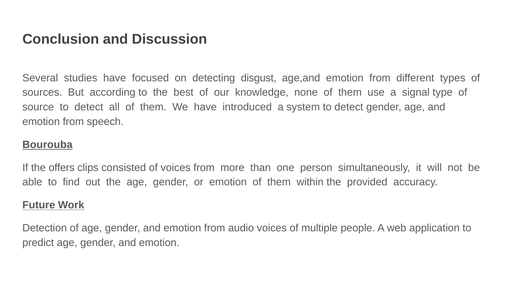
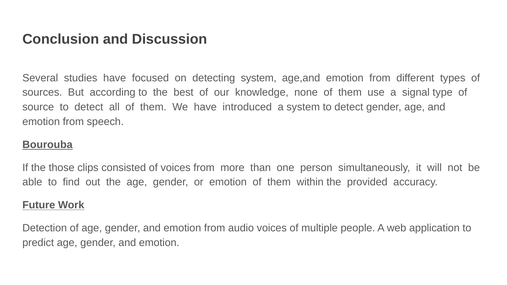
detecting disgust: disgust -> system
offers: offers -> those
